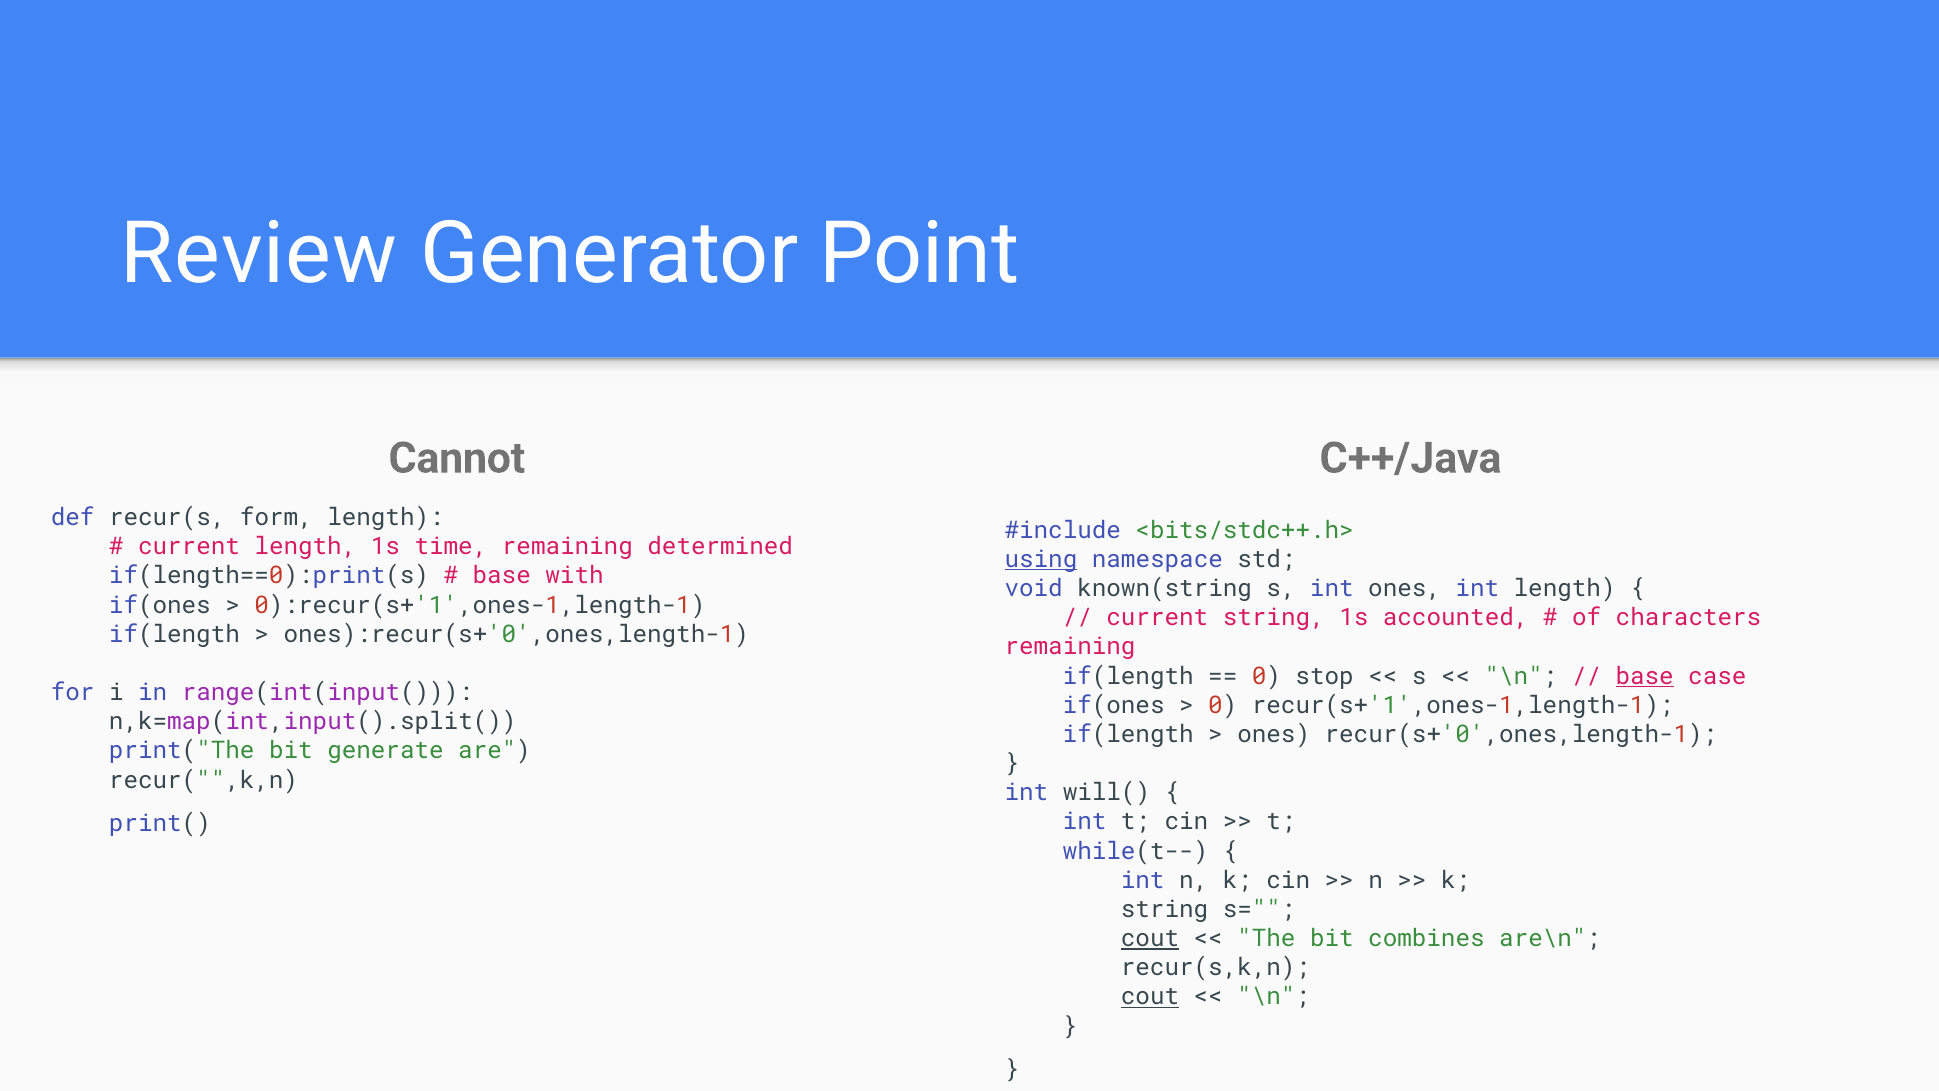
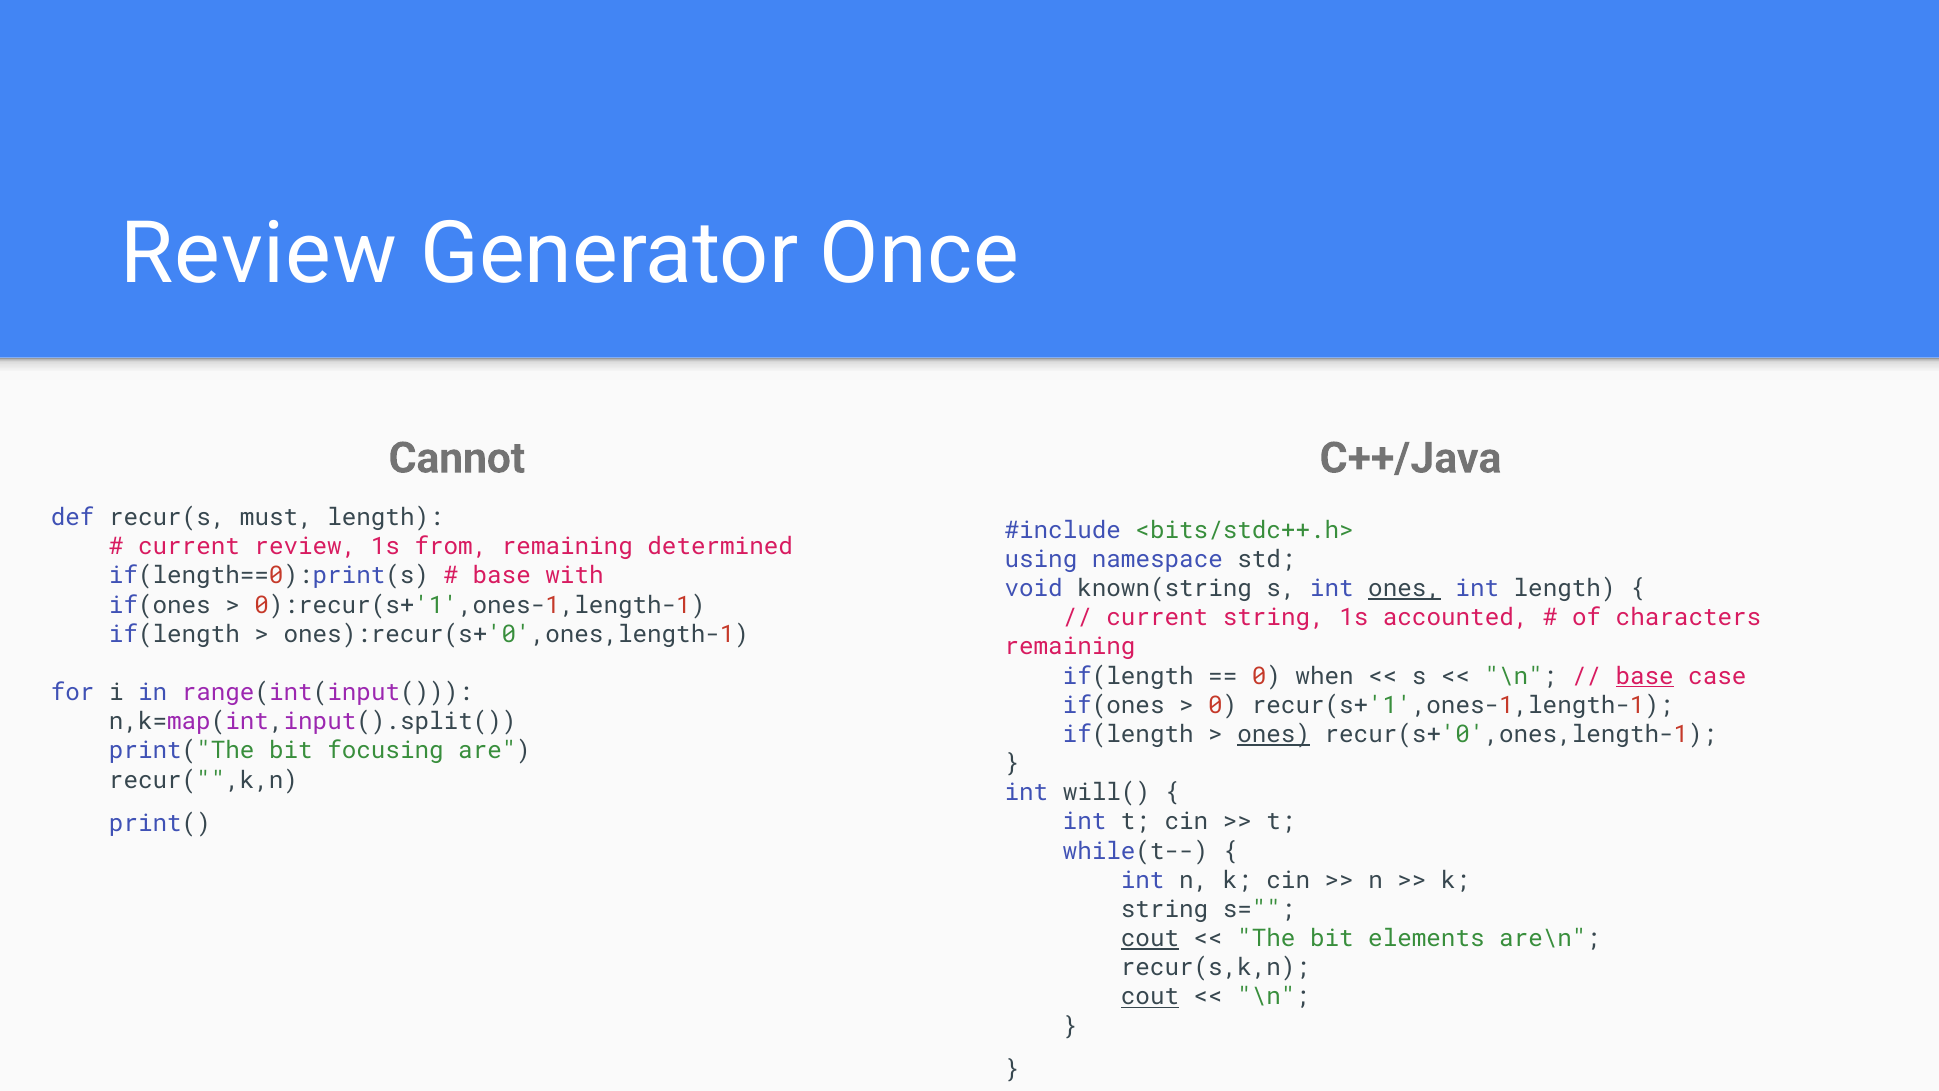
Point: Point -> Once
form: form -> must
current length: length -> review
time: time -> from
using underline: present -> none
ones at (1405, 588) underline: none -> present
stop: stop -> when
ones at (1274, 734) underline: none -> present
generate: generate -> focusing
combines: combines -> elements
